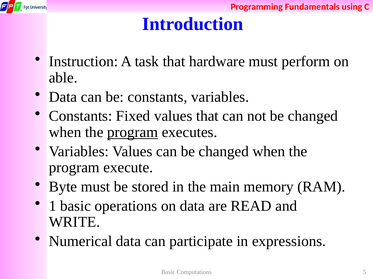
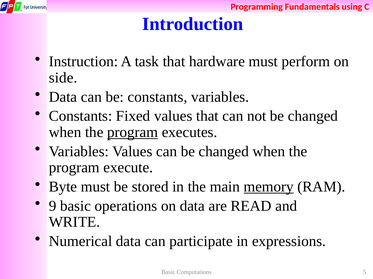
able: able -> side
memory underline: none -> present
1: 1 -> 9
